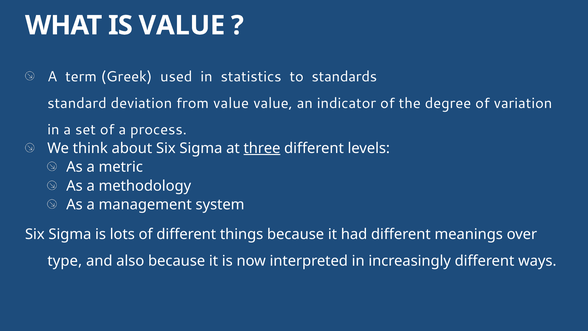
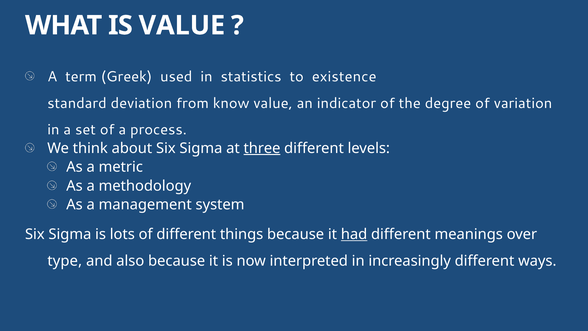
standards: standards -> existence
from value: value -> know
had underline: none -> present
